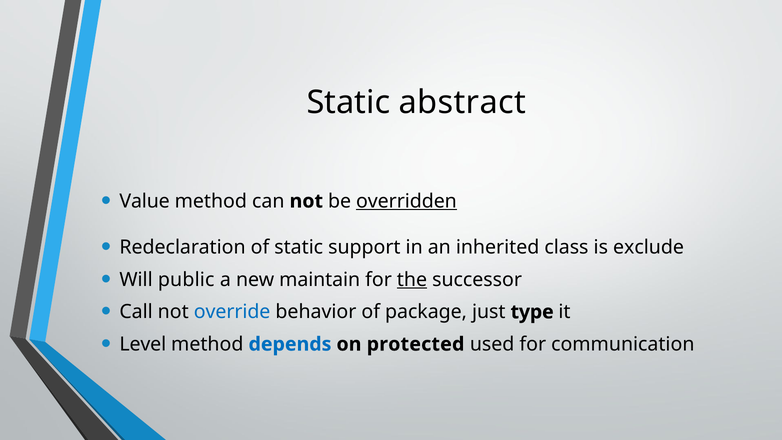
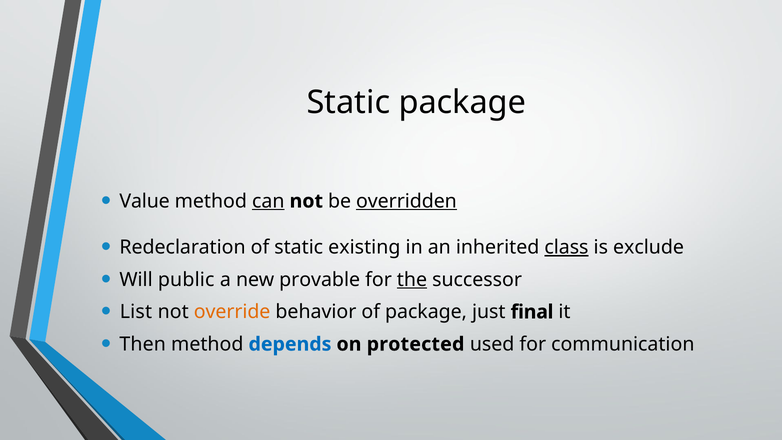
Static abstract: abstract -> package
can underline: none -> present
support: support -> existing
class underline: none -> present
maintain: maintain -> provable
Call: Call -> List
override colour: blue -> orange
type: type -> final
Level: Level -> Then
